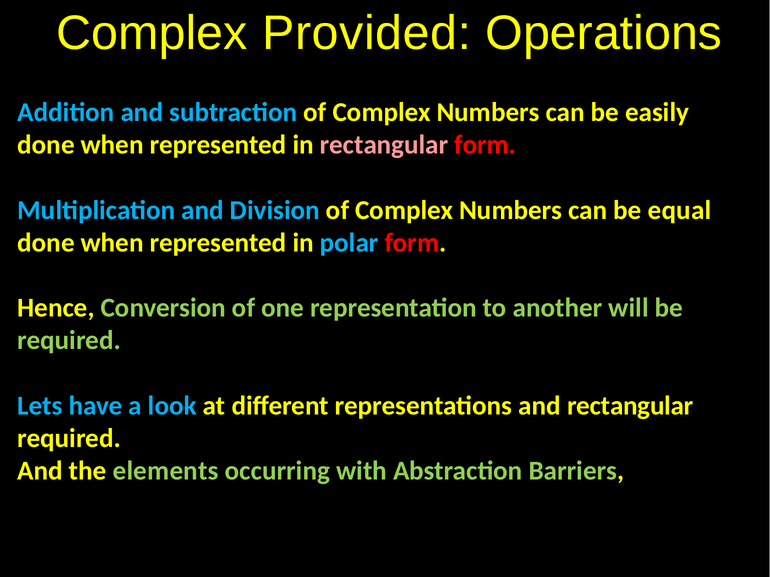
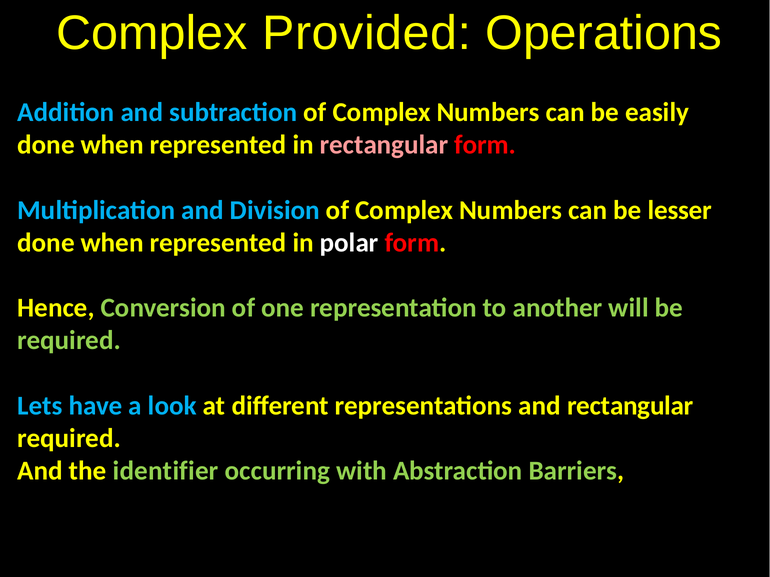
equal: equal -> lesser
polar colour: light blue -> white
elements: elements -> identifier
